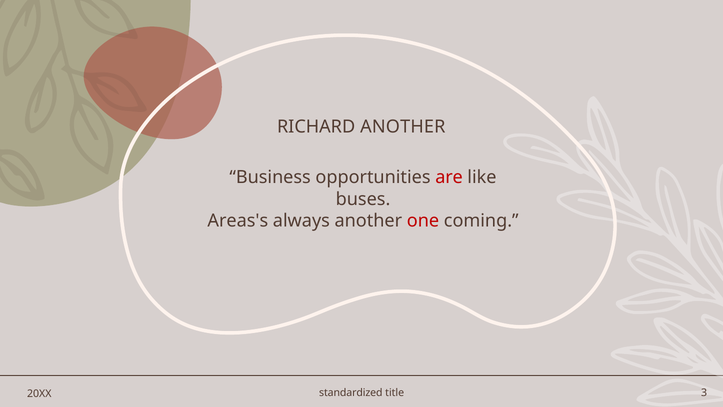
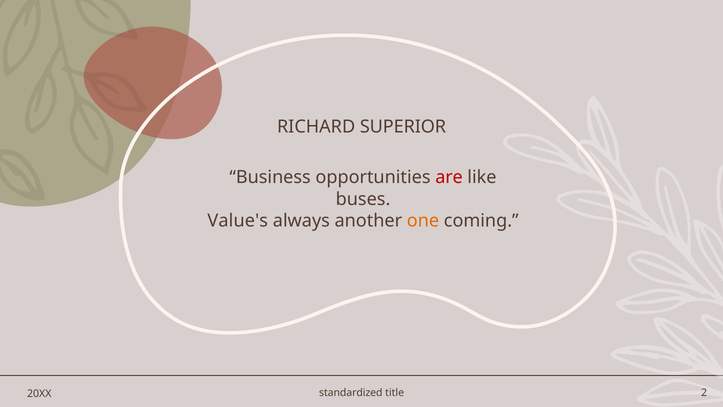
RICHARD ANOTHER: ANOTHER -> SUPERIOR
Areas's: Areas's -> Value's
one colour: red -> orange
3: 3 -> 2
